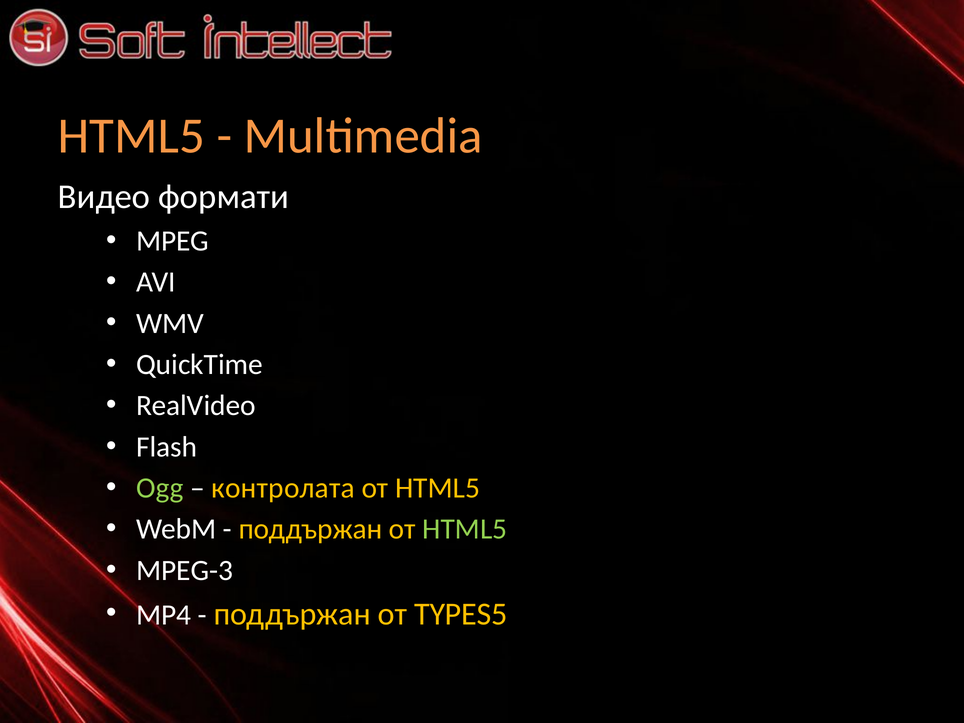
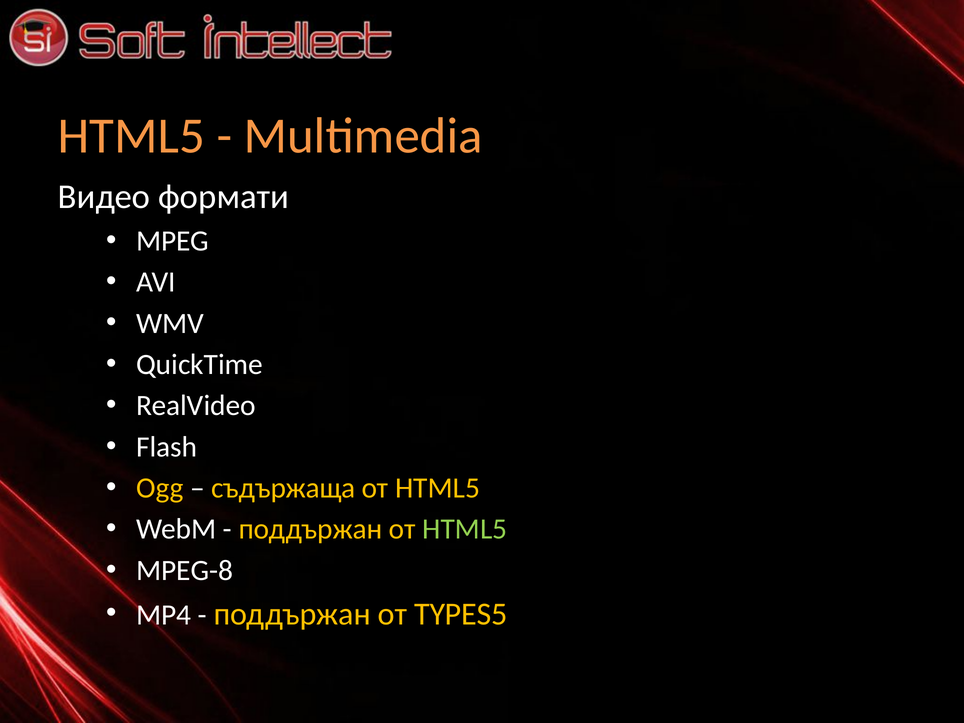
Ogg colour: light green -> yellow
контролата: контролата -> съдържаща
MPEG-3: MPEG-3 -> MPEG-8
